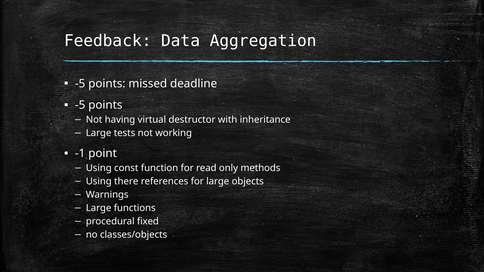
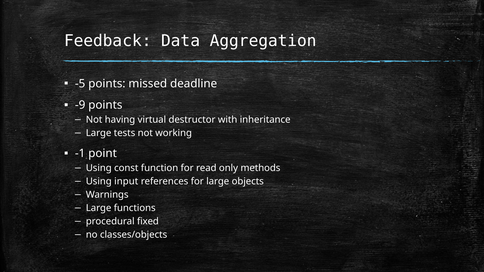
-5 at (80, 105): -5 -> -9
there: there -> input
